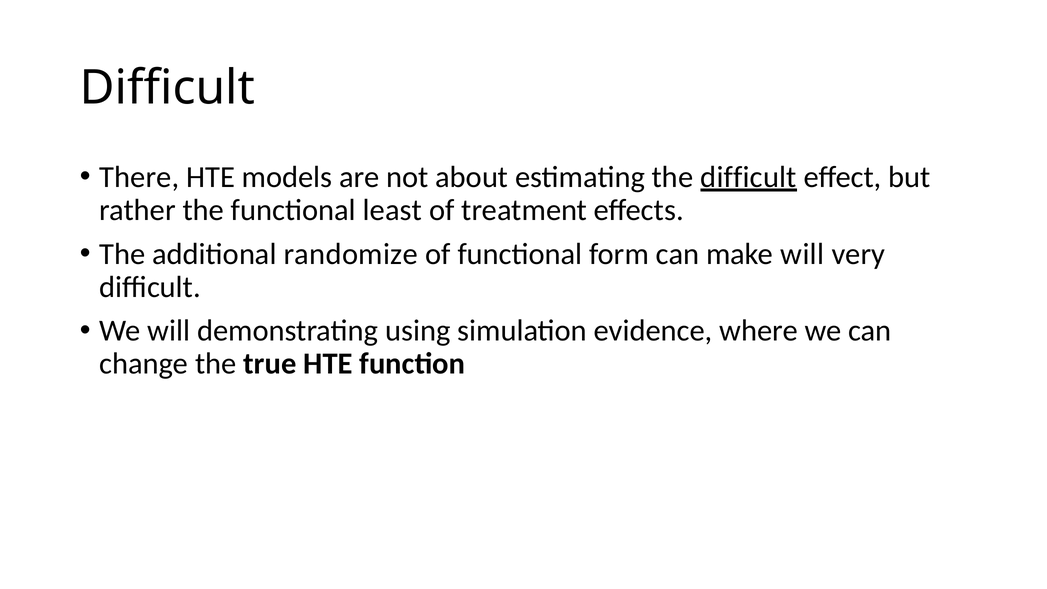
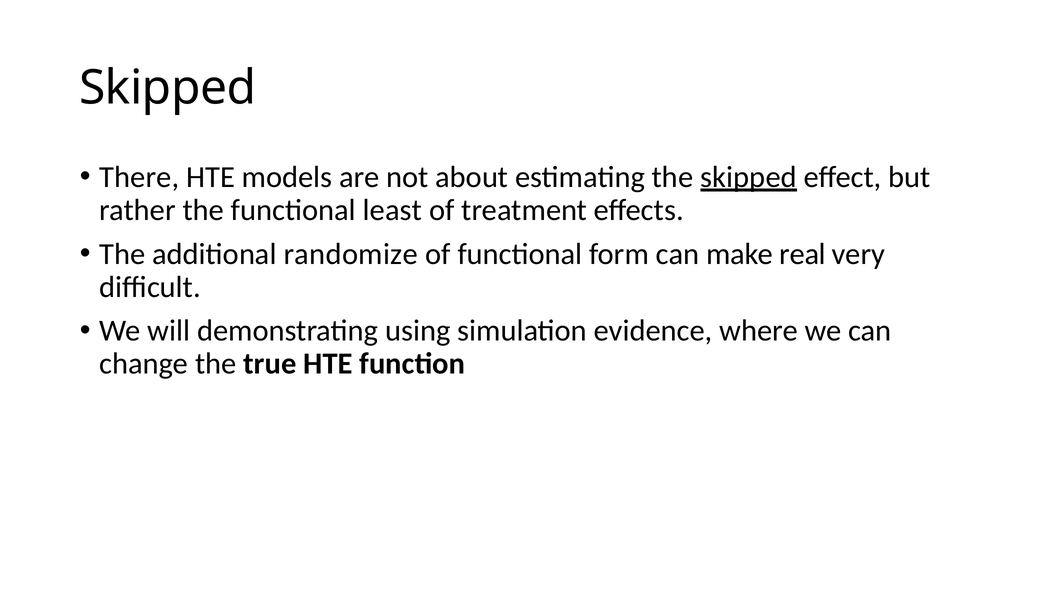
Difficult at (167, 88): Difficult -> Skipped
the difficult: difficult -> skipped
make will: will -> real
